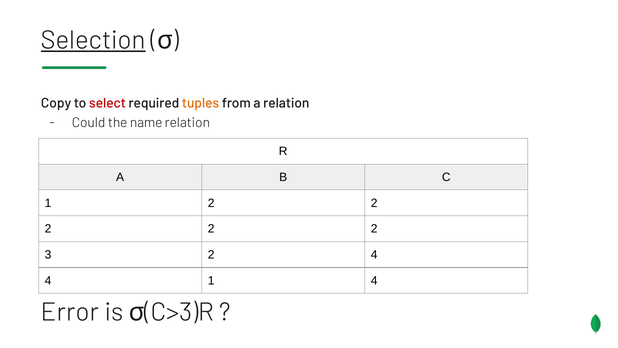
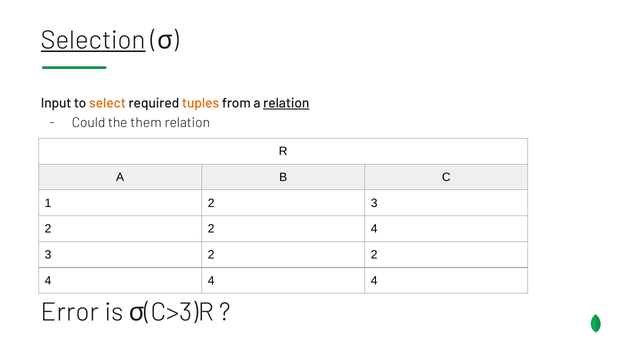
Copy: Copy -> Input
select colour: red -> orange
relation at (286, 103) underline: none -> present
name: name -> them
1 2 2: 2 -> 3
2 at (374, 229): 2 -> 4
4 at (374, 255): 4 -> 2
1 at (211, 280): 1 -> 4
